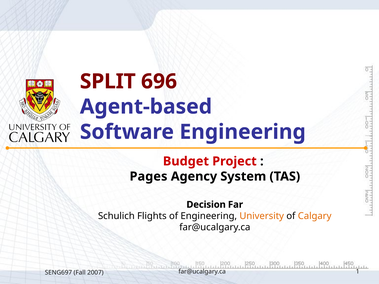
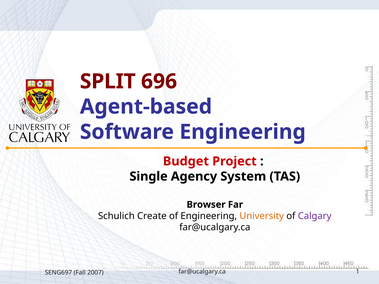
Pages: Pages -> Single
Decision: Decision -> Browser
Flights: Flights -> Create
Calgary colour: orange -> purple
